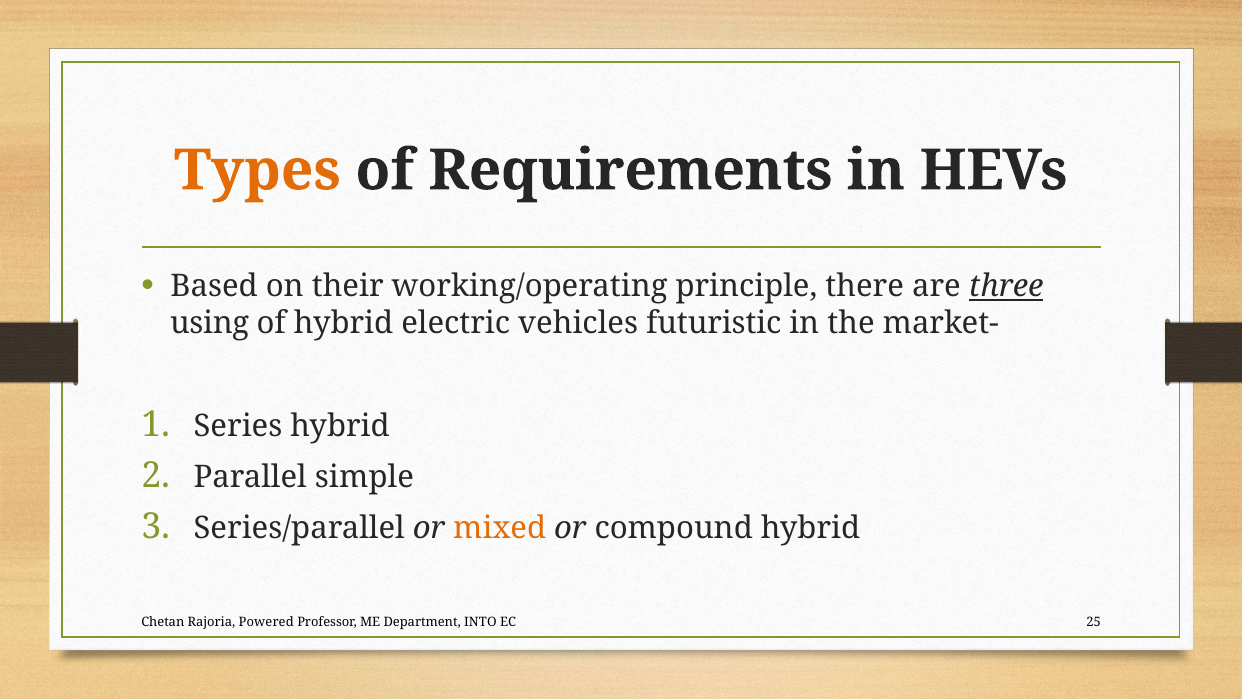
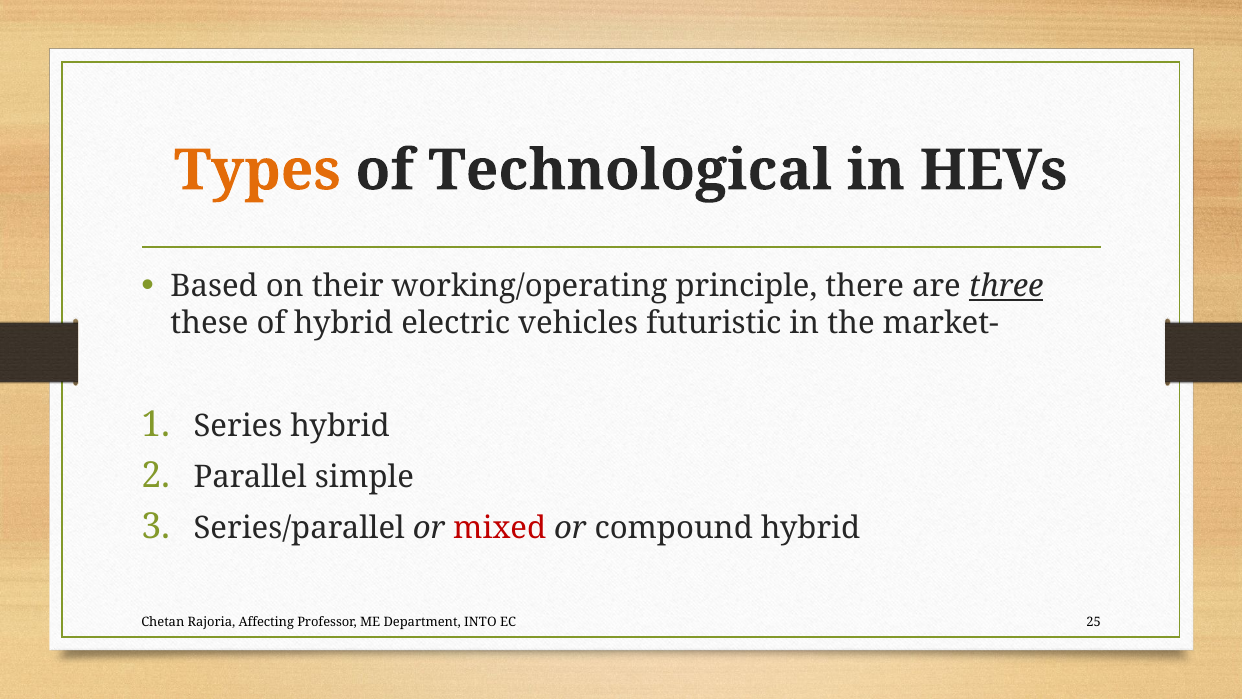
Requirements: Requirements -> Technological
using: using -> these
mixed colour: orange -> red
Powered: Powered -> Affecting
